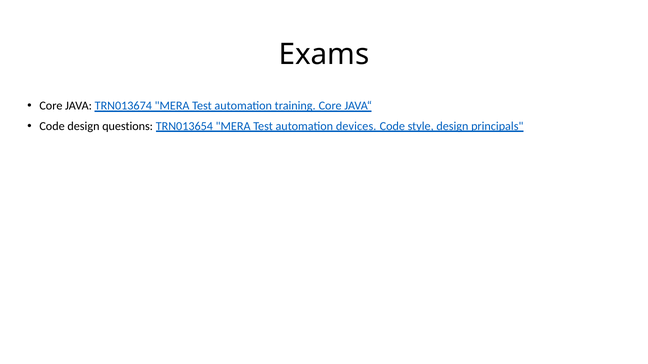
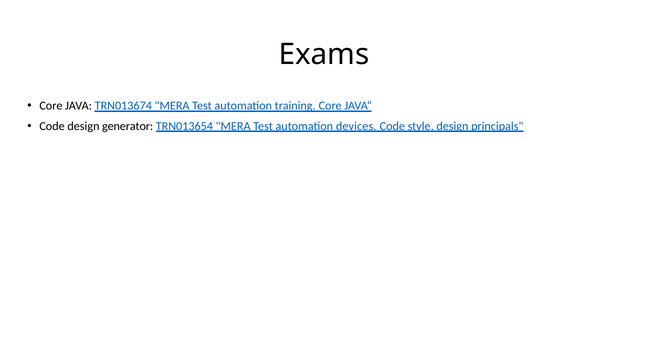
questions: questions -> generator
